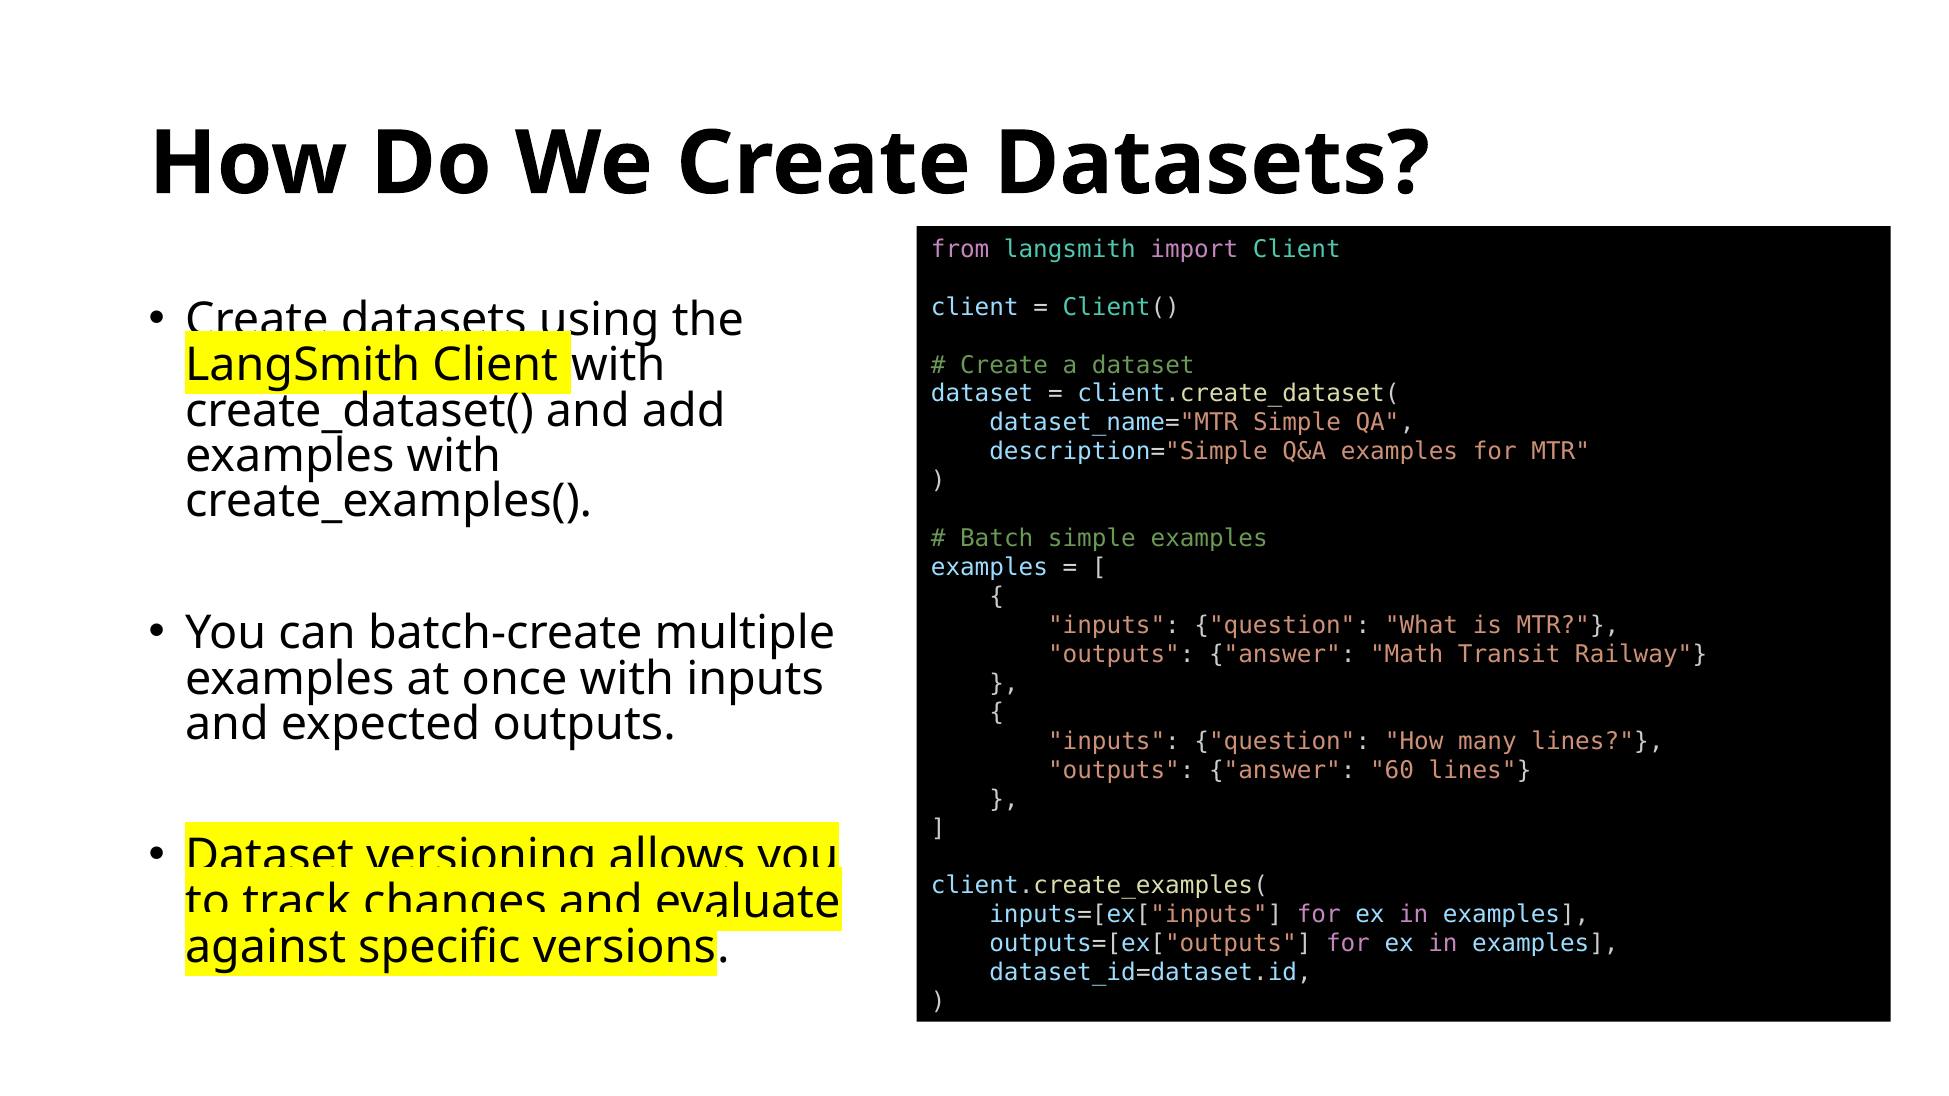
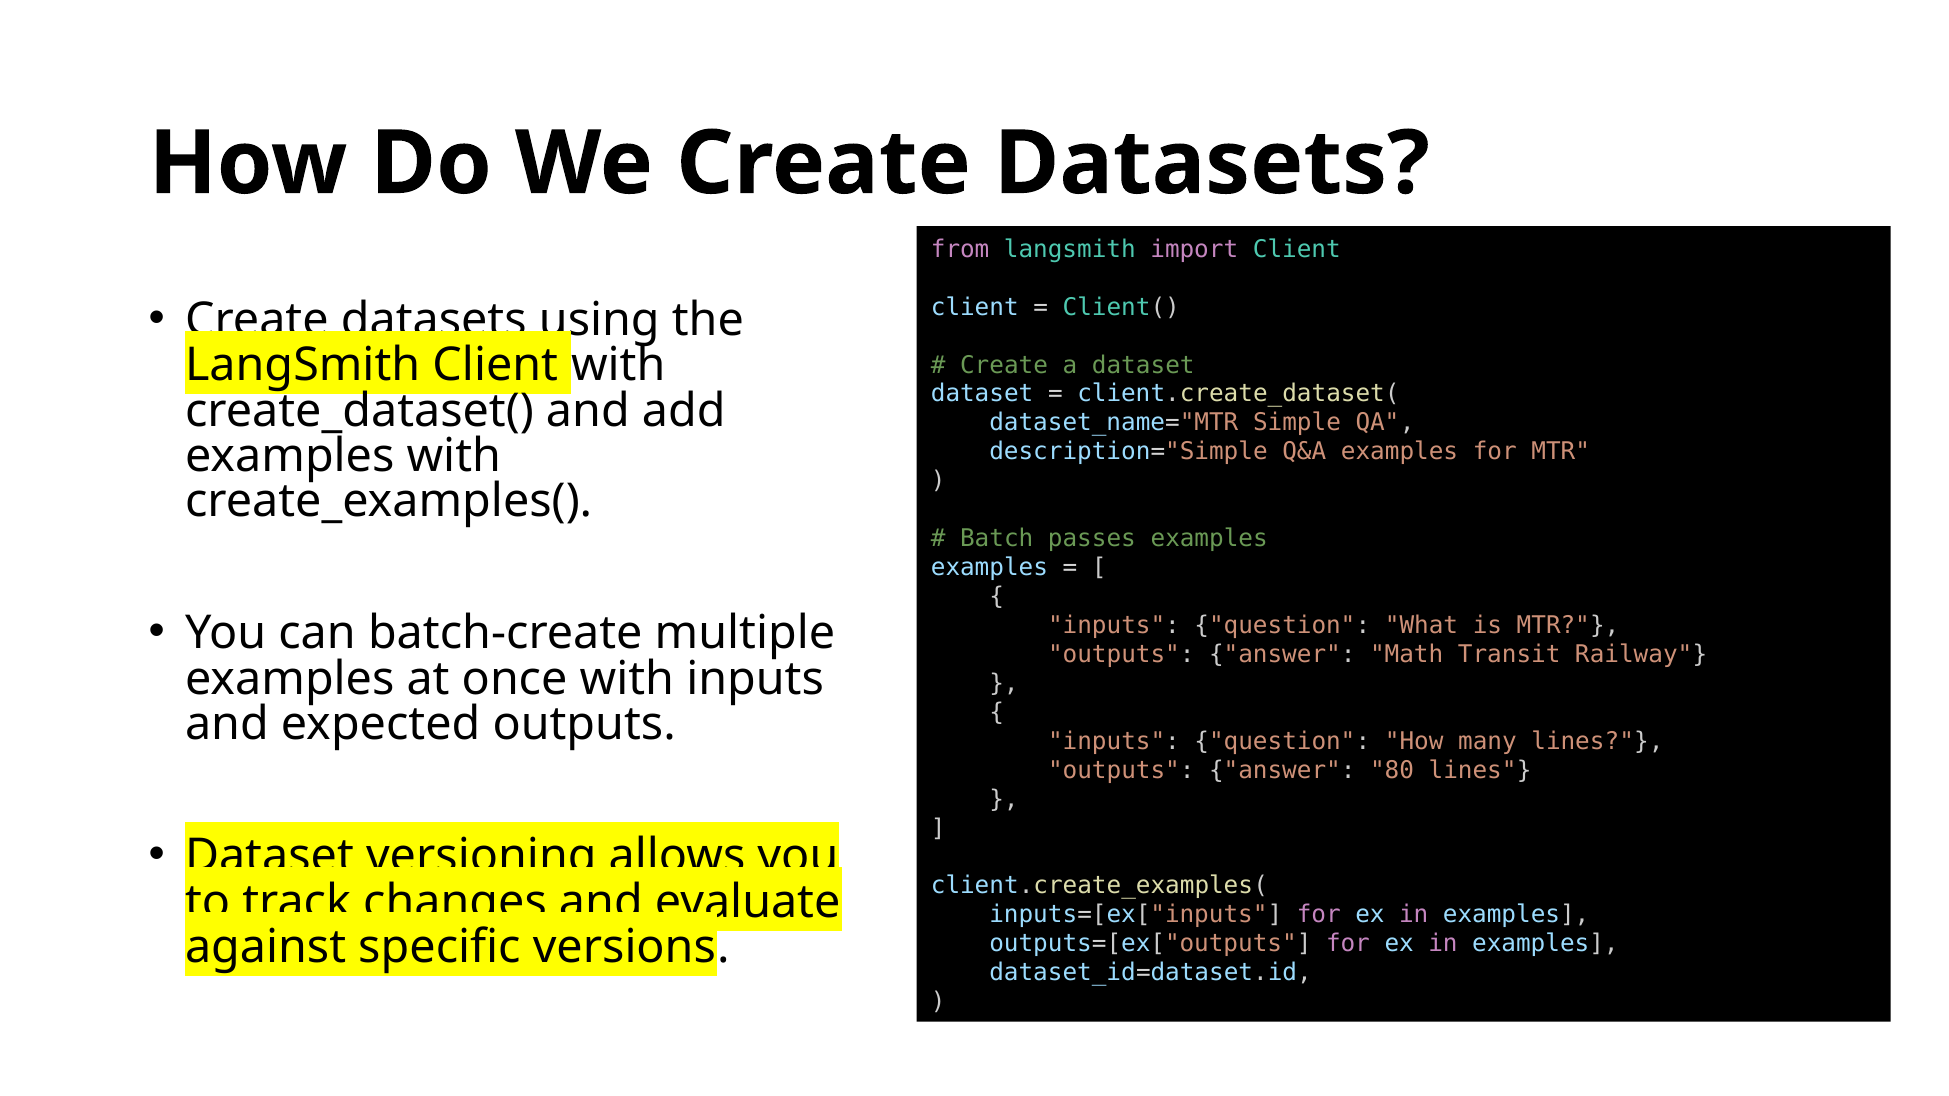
Batch simple: simple -> passes
60: 60 -> 80
